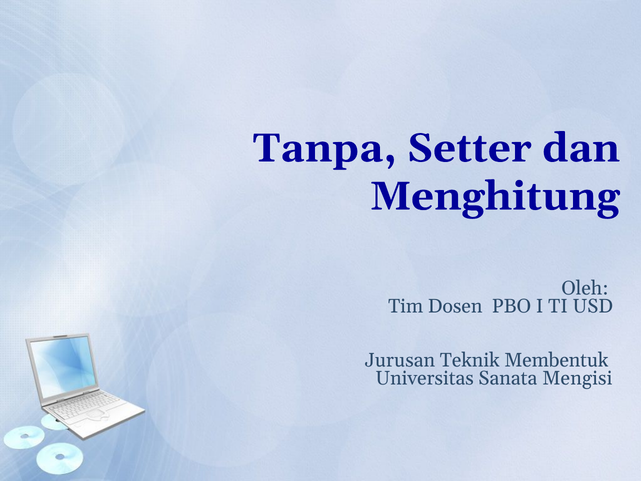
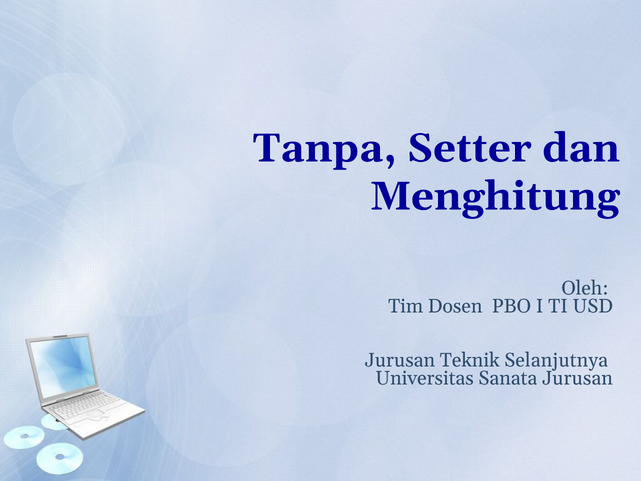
Membentuk: Membentuk -> Selanjutnya
Sanata Mengisi: Mengisi -> Jurusan
